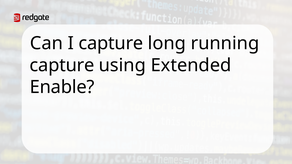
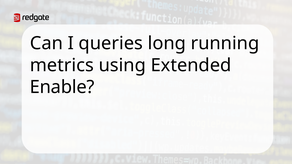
I capture: capture -> queries
capture at (62, 65): capture -> metrics
